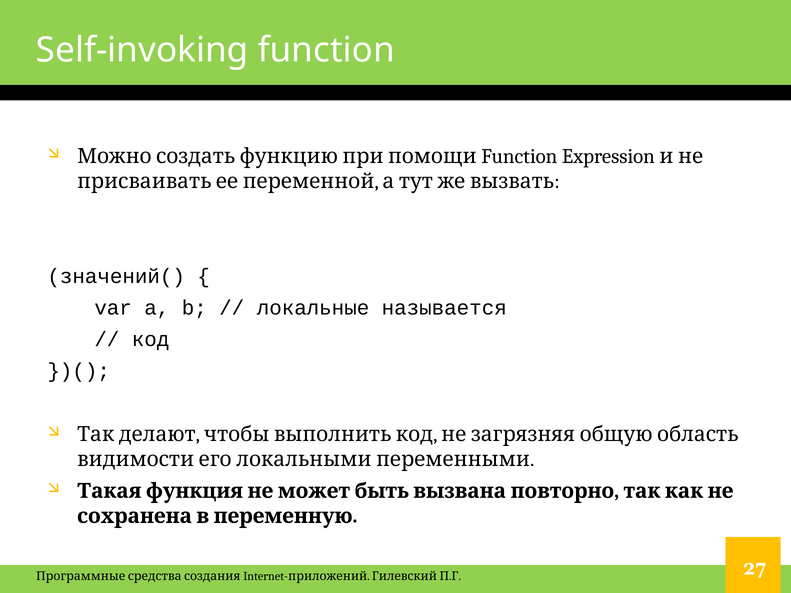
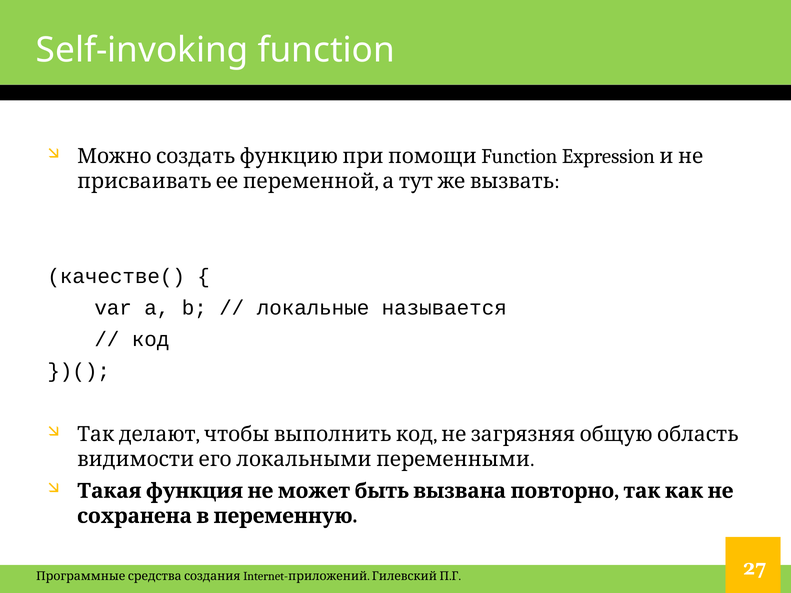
значений(: значений( -> качестве(
